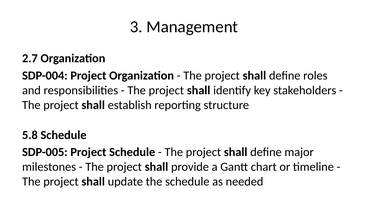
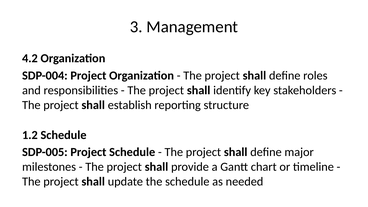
2.7: 2.7 -> 4.2
5.8: 5.8 -> 1.2
